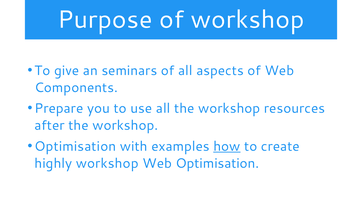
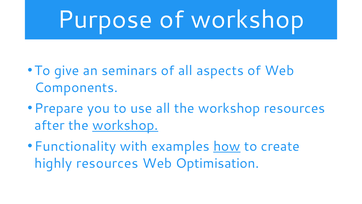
workshop at (125, 125) underline: none -> present
Optimisation at (75, 146): Optimisation -> Functionality
highly workshop: workshop -> resources
